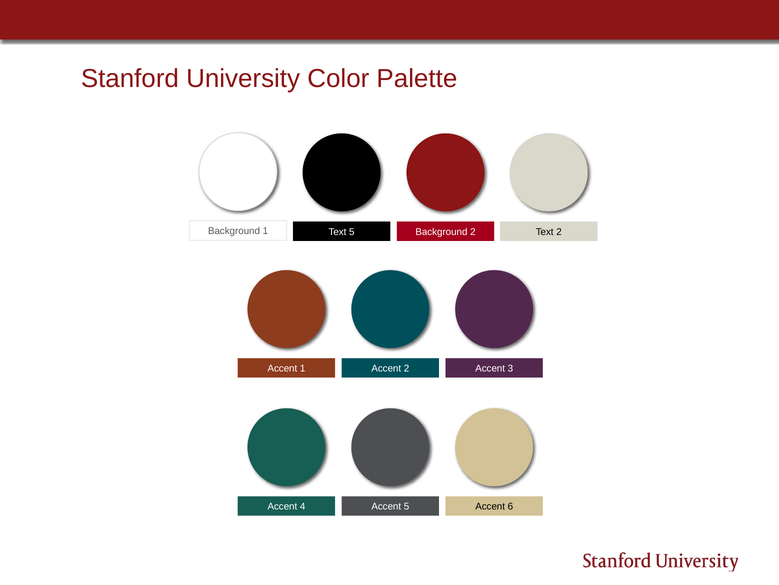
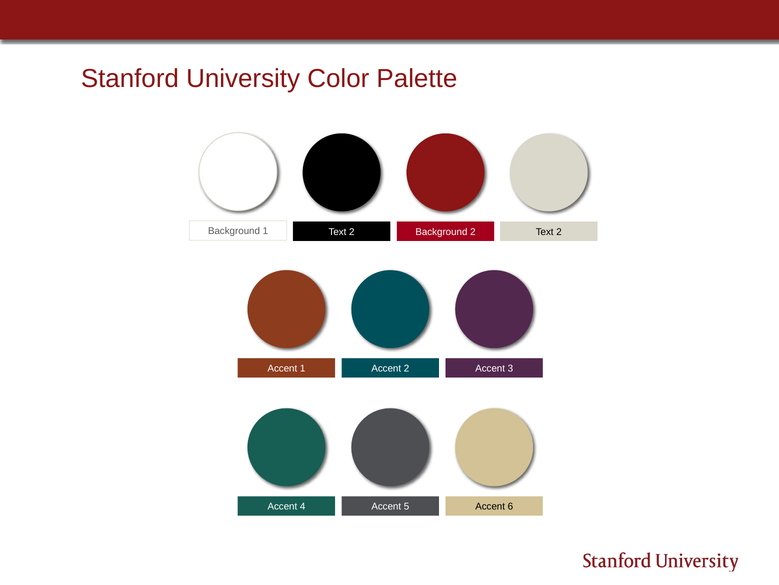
5 at (352, 232): 5 -> 2
